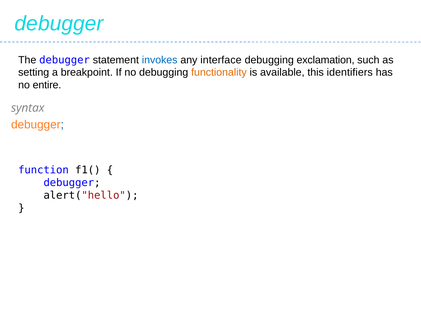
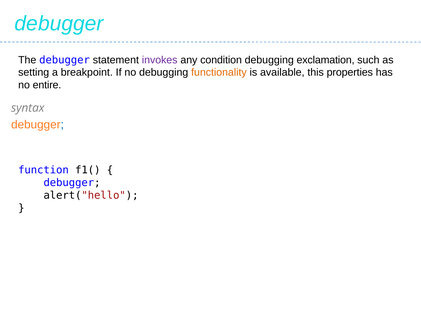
invokes colour: blue -> purple
interface: interface -> condition
identifiers: identifiers -> properties
